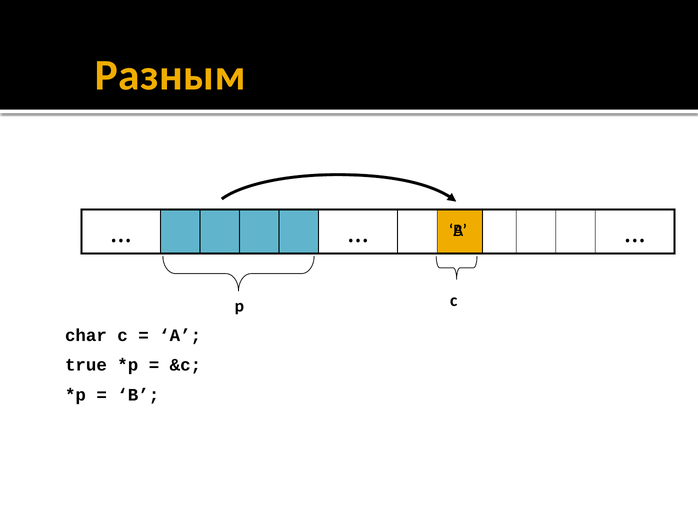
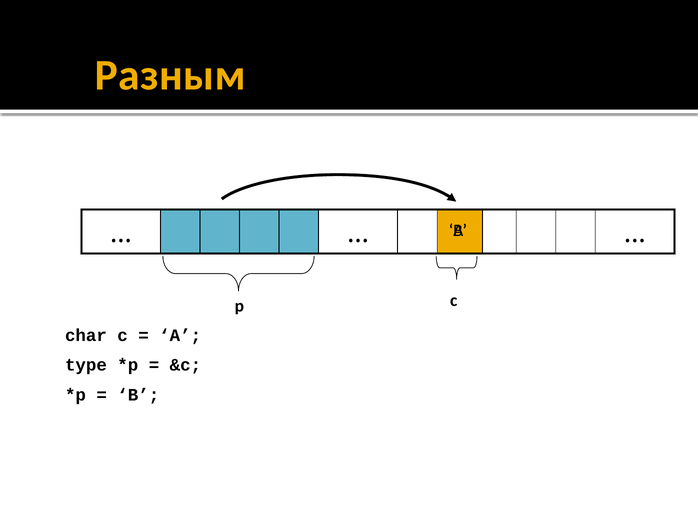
true: true -> type
